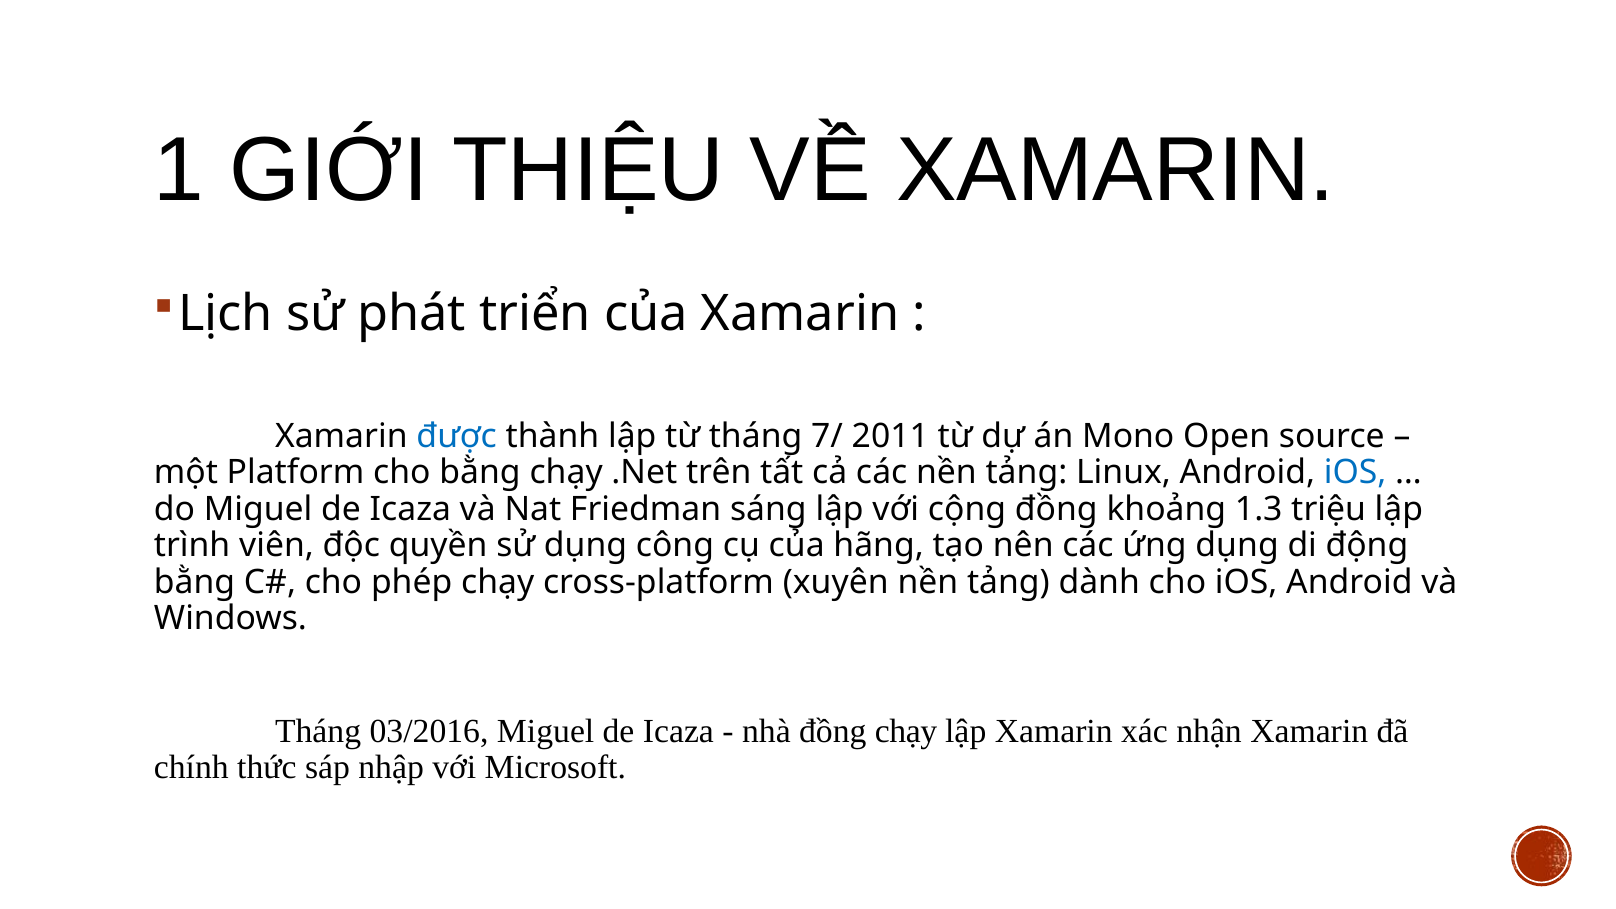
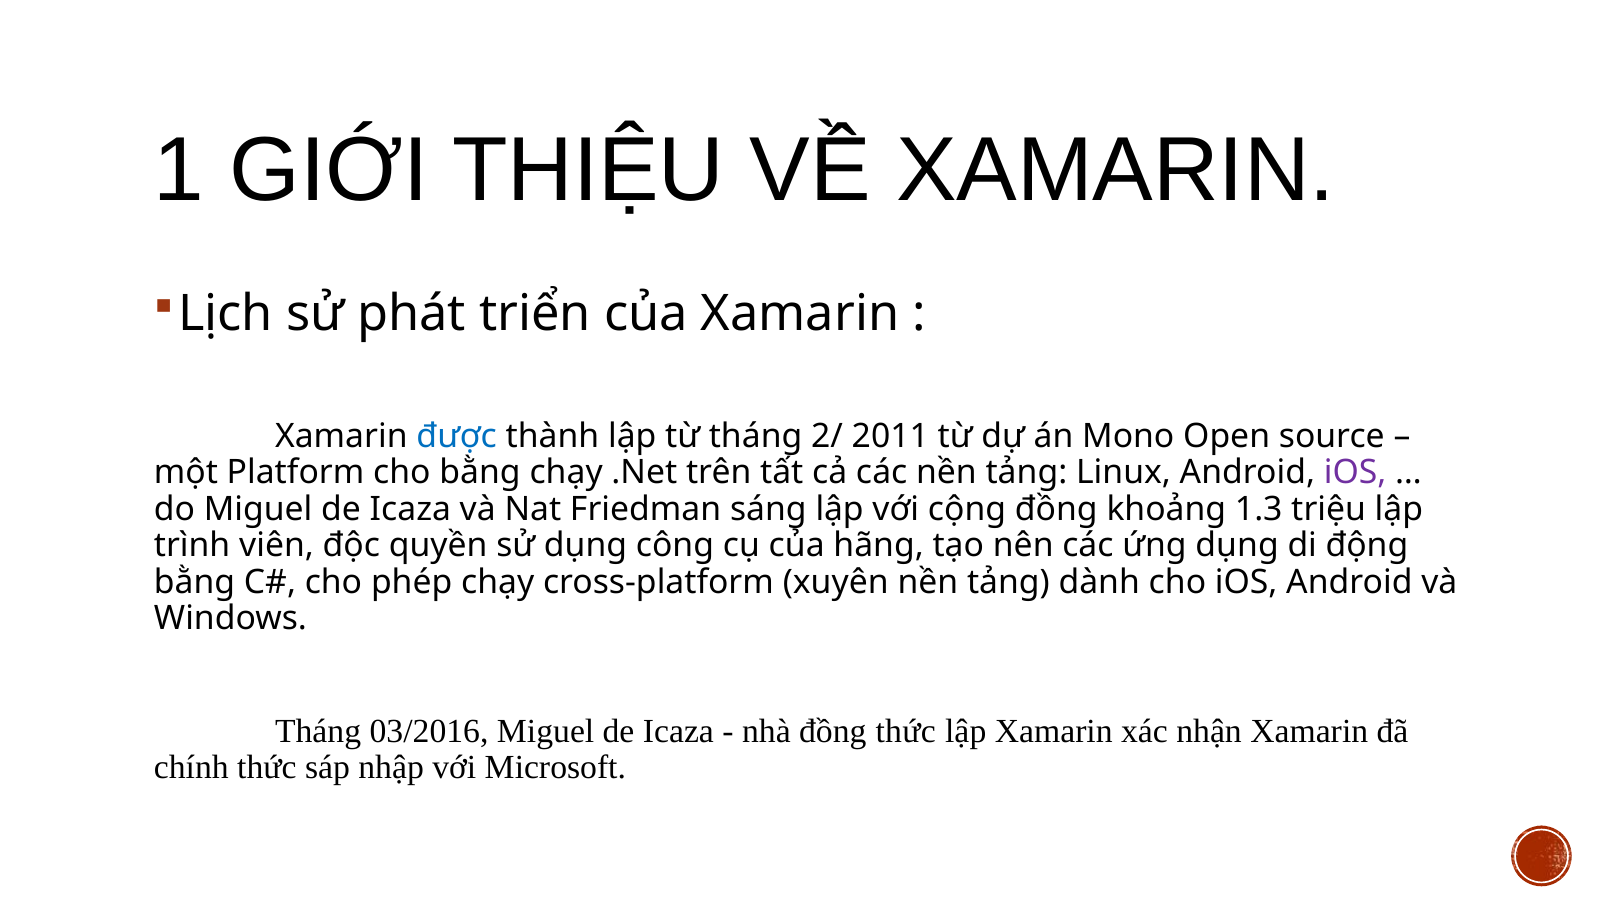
7/: 7/ -> 2/
iOS at (1355, 473) colour: blue -> purple
đồng chạy: chạy -> thức
